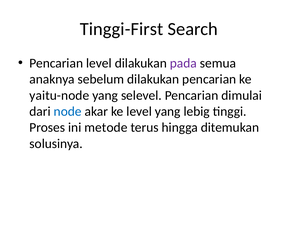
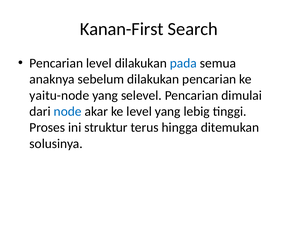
Tinggi-First: Tinggi-First -> Kanan-First
pada colour: purple -> blue
metode: metode -> struktur
